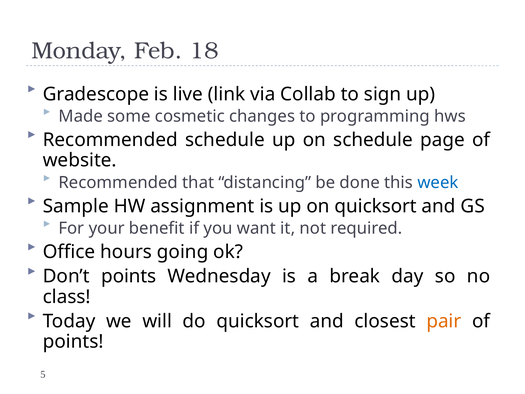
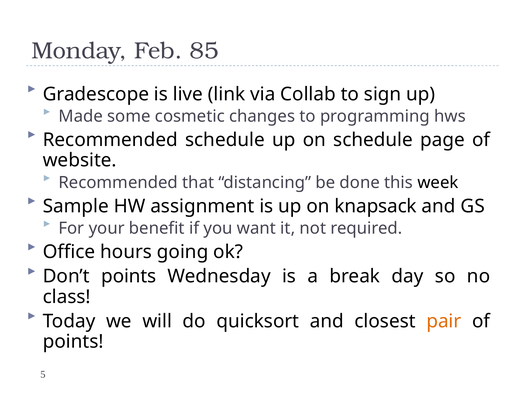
18: 18 -> 85
week colour: blue -> black
on quicksort: quicksort -> knapsack
